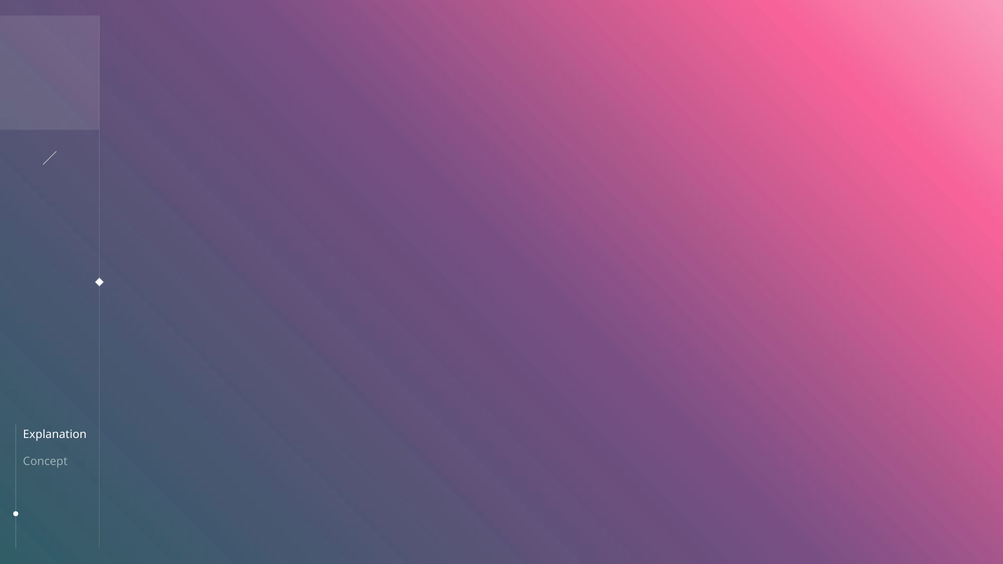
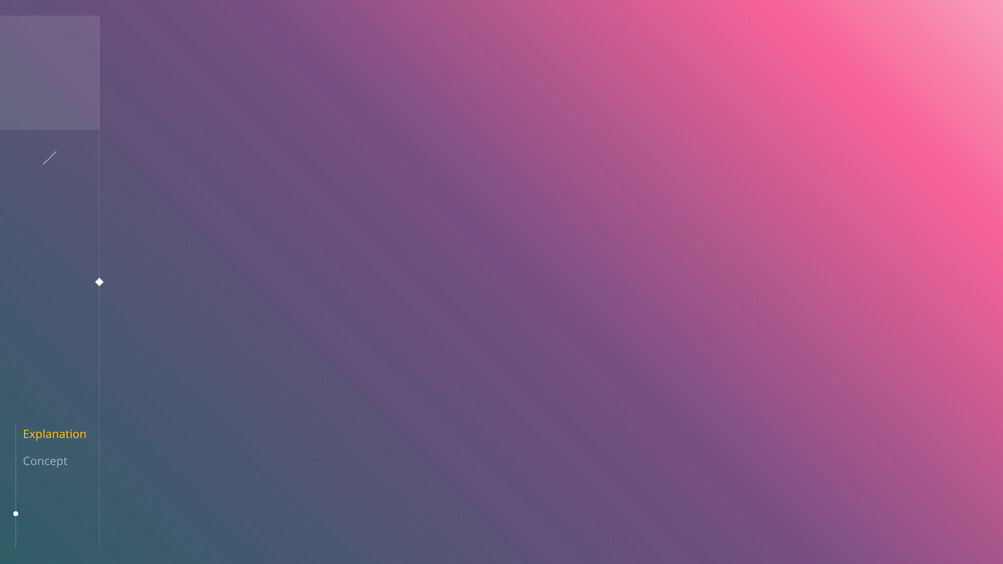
Explanation colour: white -> yellow
